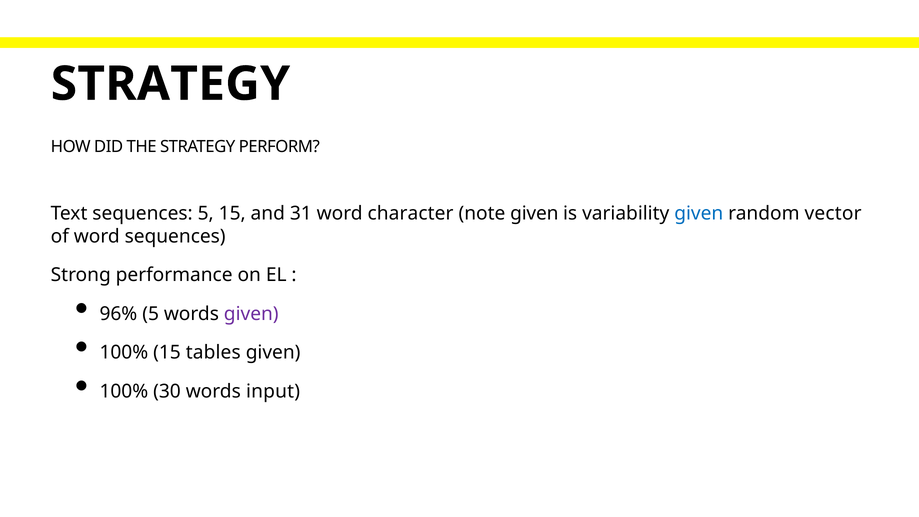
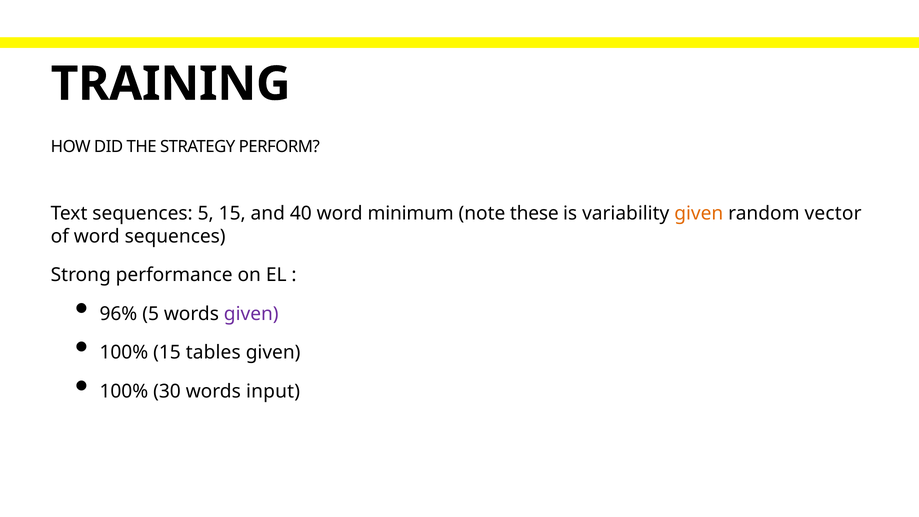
STRATEGY at (170, 84): STRATEGY -> TRAINING
31: 31 -> 40
character: character -> minimum
note given: given -> these
given at (699, 213) colour: blue -> orange
